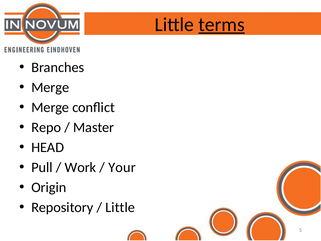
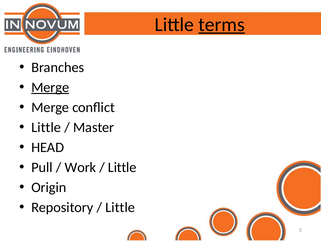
Merge at (50, 87) underline: none -> present
Repo at (46, 127): Repo -> Little
Your at (122, 167): Your -> Little
